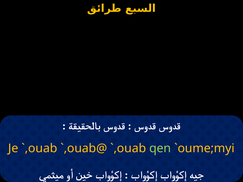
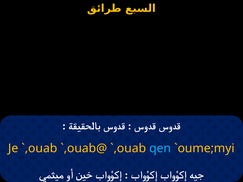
qen colour: light green -> light blue
